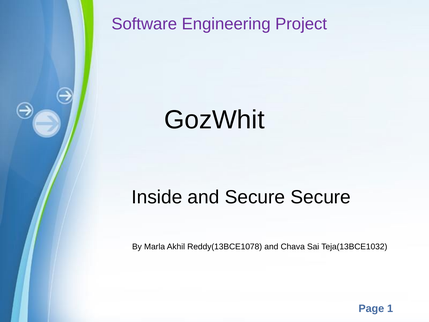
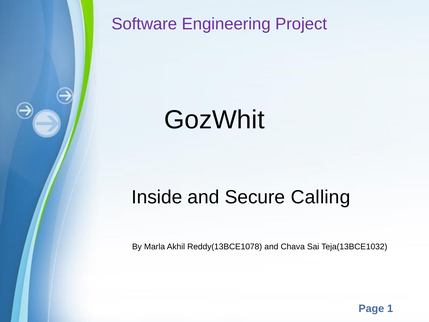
Secure Secure: Secure -> Calling
